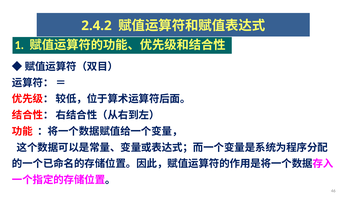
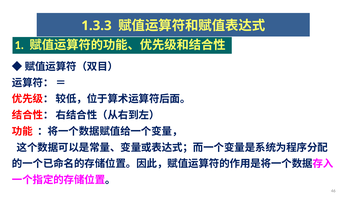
2.4.2: 2.4.2 -> 1.3.3
